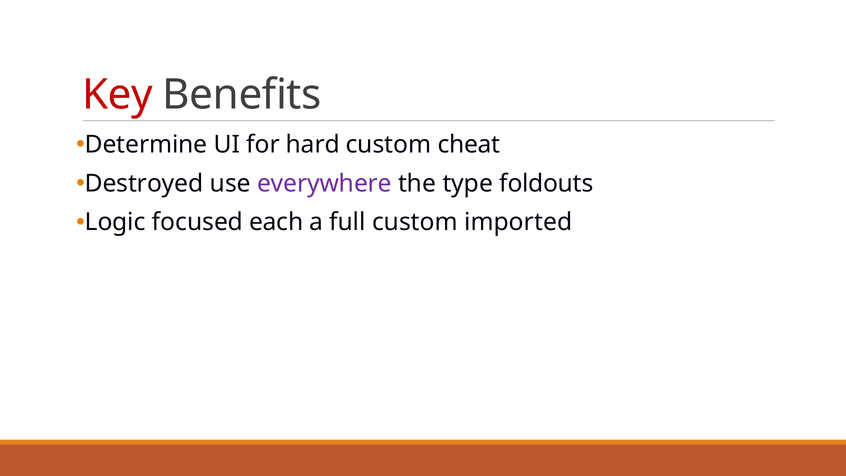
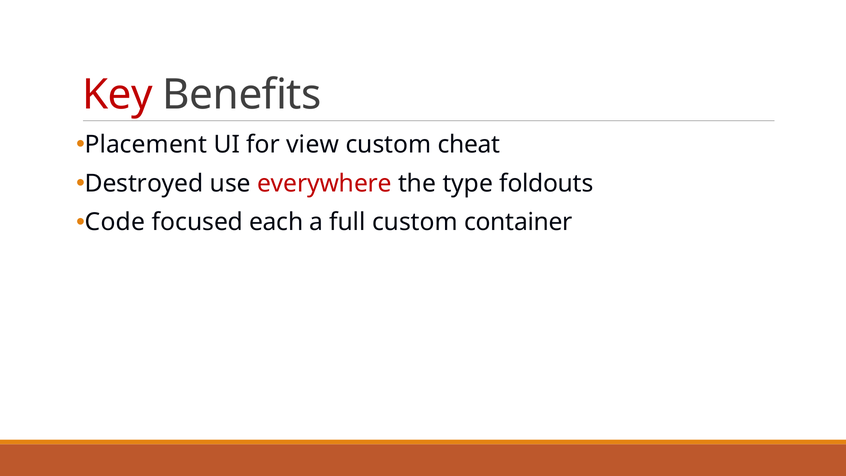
Determine: Determine -> Placement
hard: hard -> view
everywhere colour: purple -> red
Logic: Logic -> Code
imported: imported -> container
